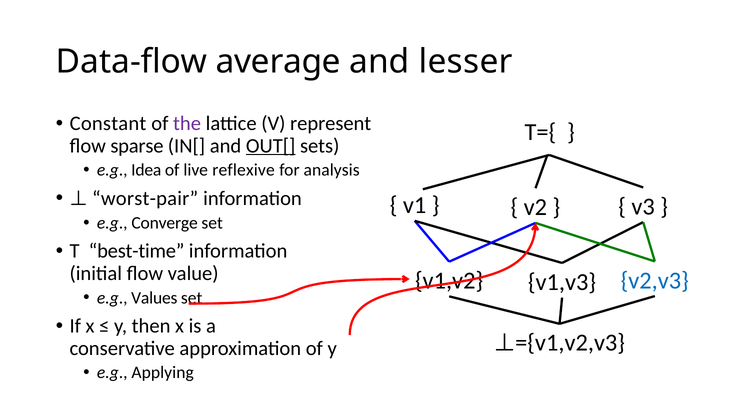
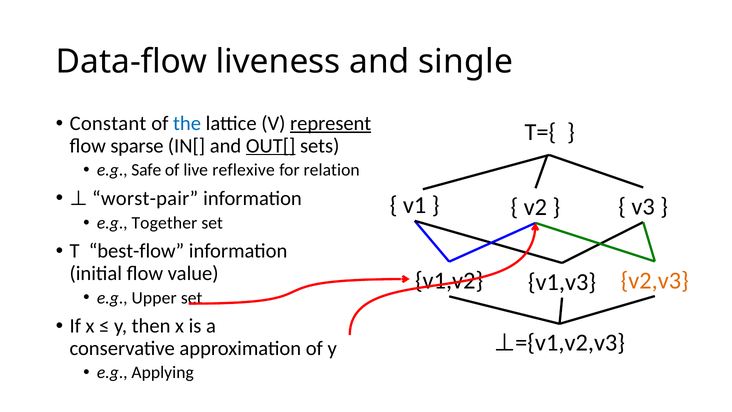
average: average -> liveness
lesser: lesser -> single
the colour: purple -> blue
represent underline: none -> present
Idea: Idea -> Safe
analysis: analysis -> relation
Converge: Converge -> Together
best-time: best-time -> best-flow
v2,v3 colour: blue -> orange
Values: Values -> Upper
